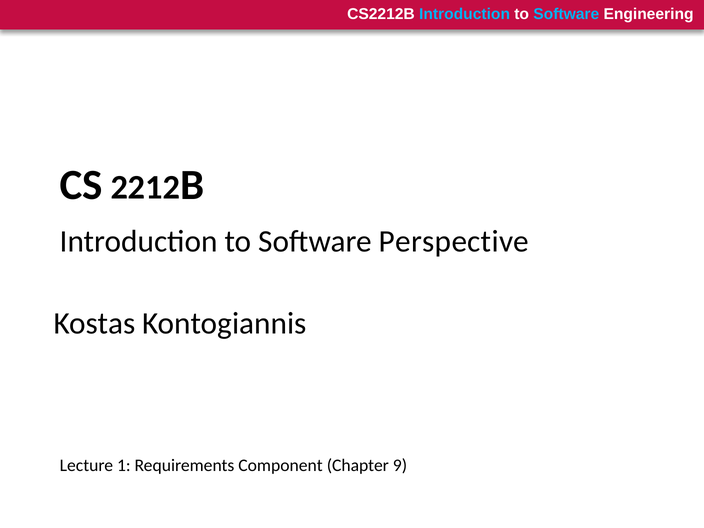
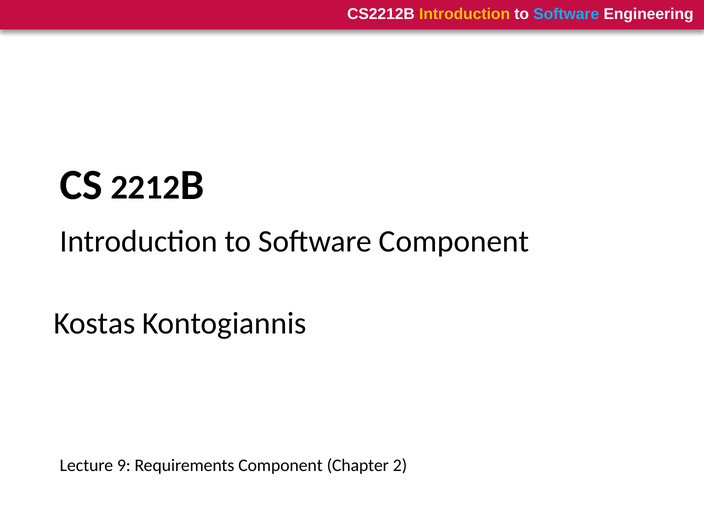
Introduction at (465, 14) colour: light blue -> yellow
Software Perspective: Perspective -> Component
1: 1 -> 9
9: 9 -> 2
